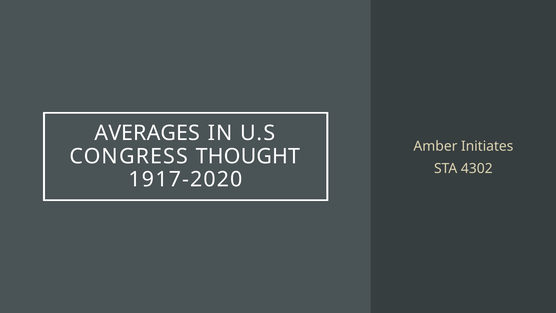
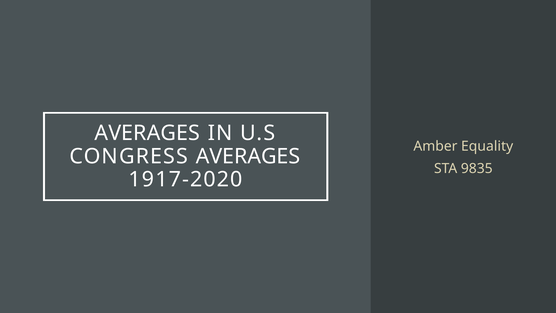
Initiates: Initiates -> Equality
CONGRESS THOUGHT: THOUGHT -> AVERAGES
4302: 4302 -> 9835
